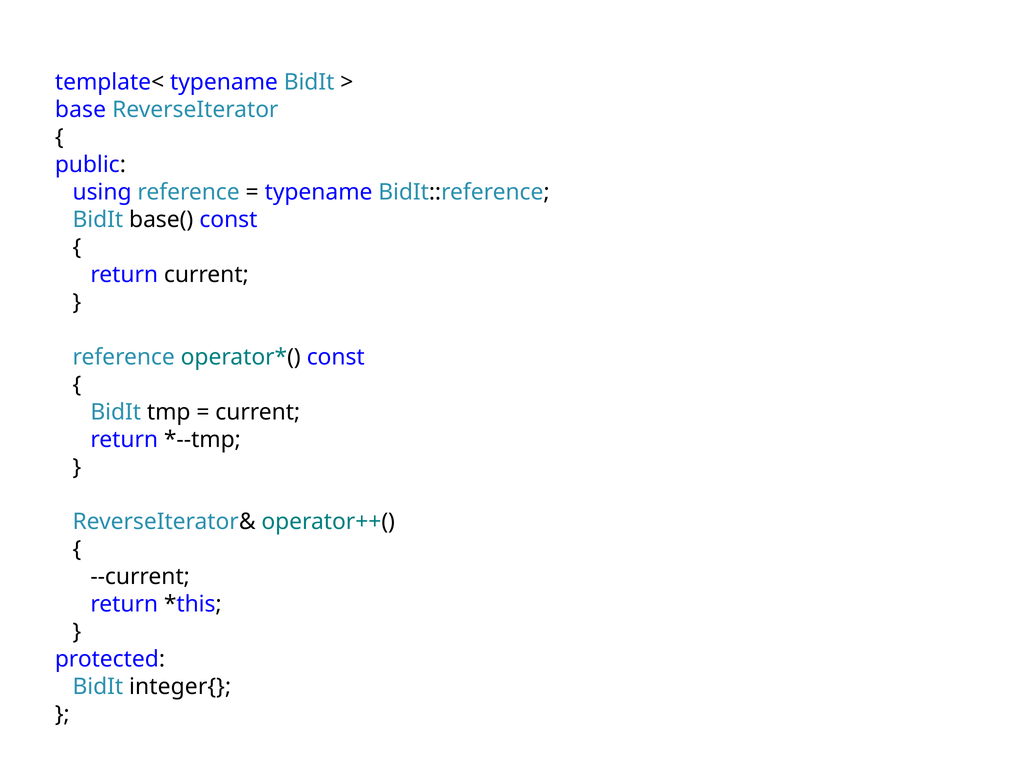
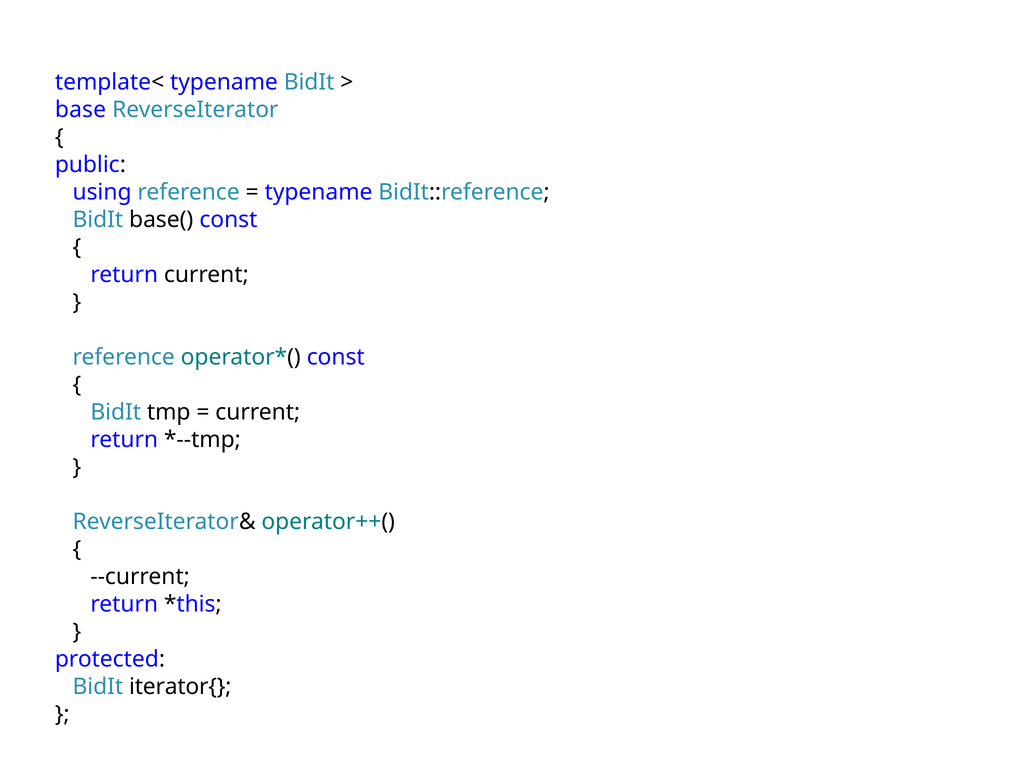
integer{: integer{ -> iterator{
